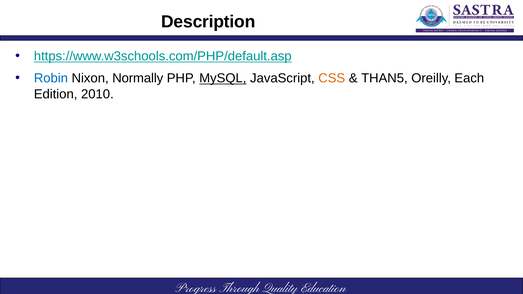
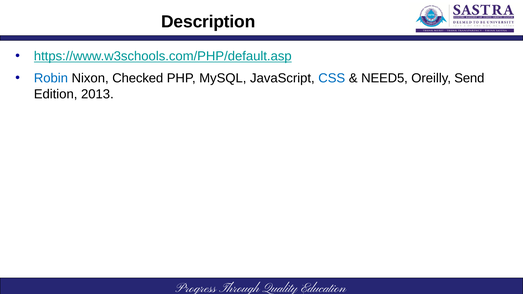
Normally: Normally -> Checked
MySQL underline: present -> none
CSS colour: orange -> blue
THAN5: THAN5 -> NEED5
Each: Each -> Send
2010: 2010 -> 2013
